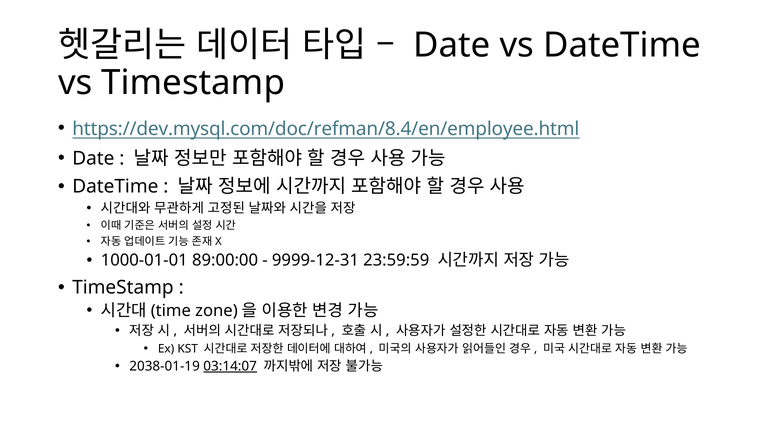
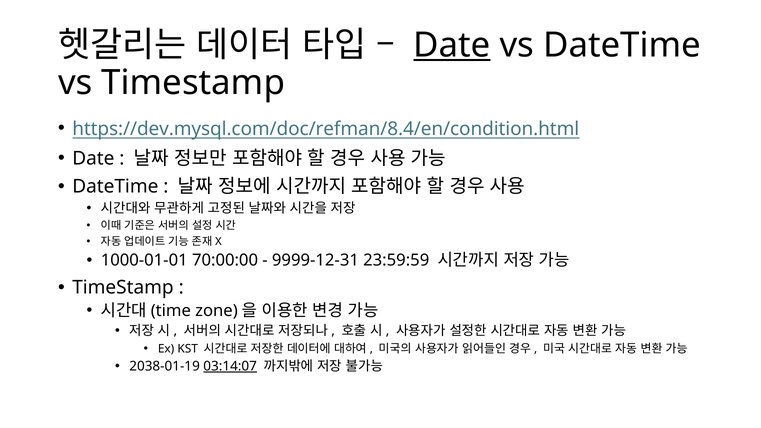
Date at (452, 45) underline: none -> present
https://dev.mysql.com/doc/refman/8.4/en/employee.html: https://dev.mysql.com/doc/refman/8.4/en/employee.html -> https://dev.mysql.com/doc/refman/8.4/en/condition.html
89:00:00: 89:00:00 -> 70:00:00
